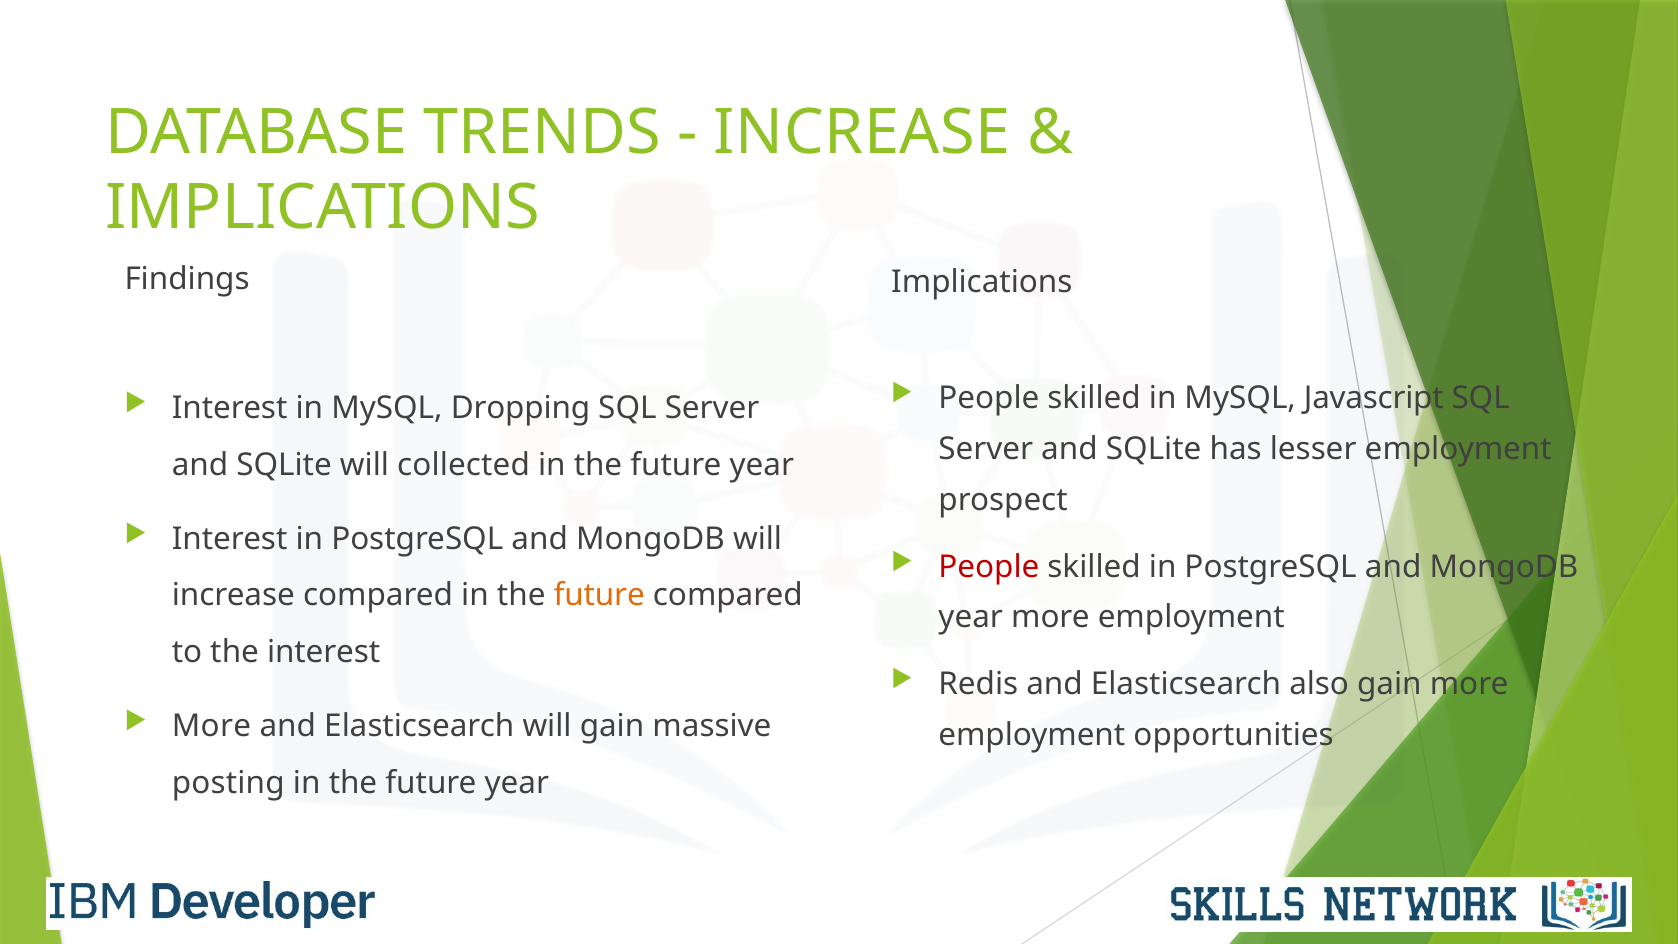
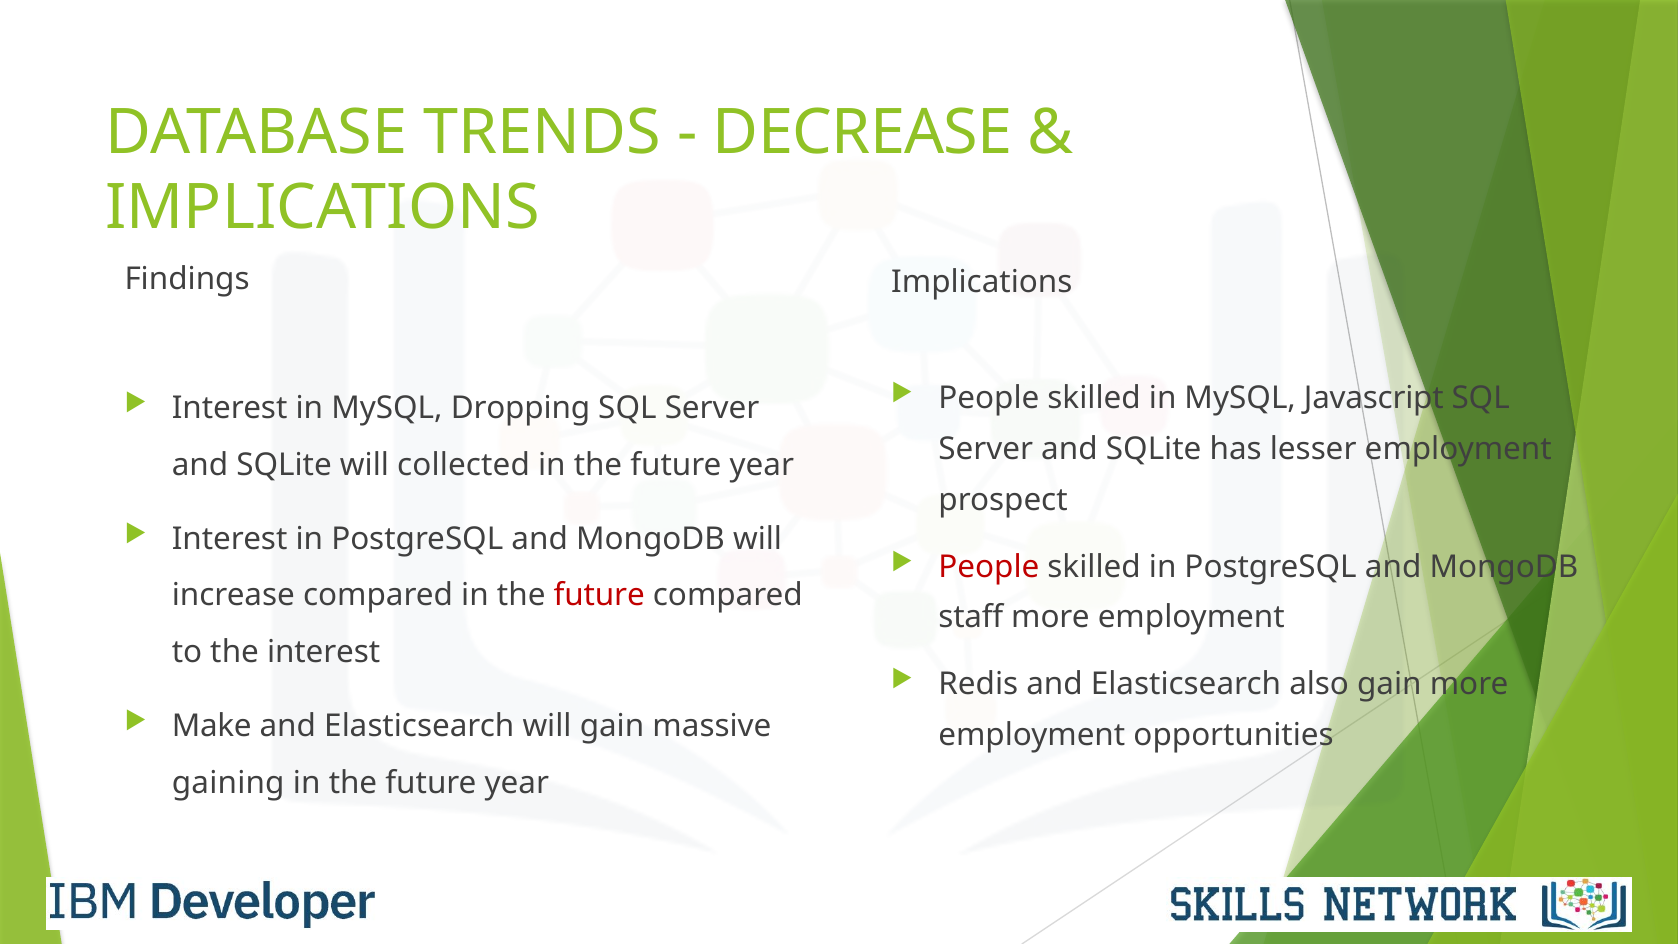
INCREASE at (862, 132): INCREASE -> DECREASE
future at (599, 595) colour: orange -> red
year at (971, 617): year -> staff
More at (211, 726): More -> Make
posting: posting -> gaining
